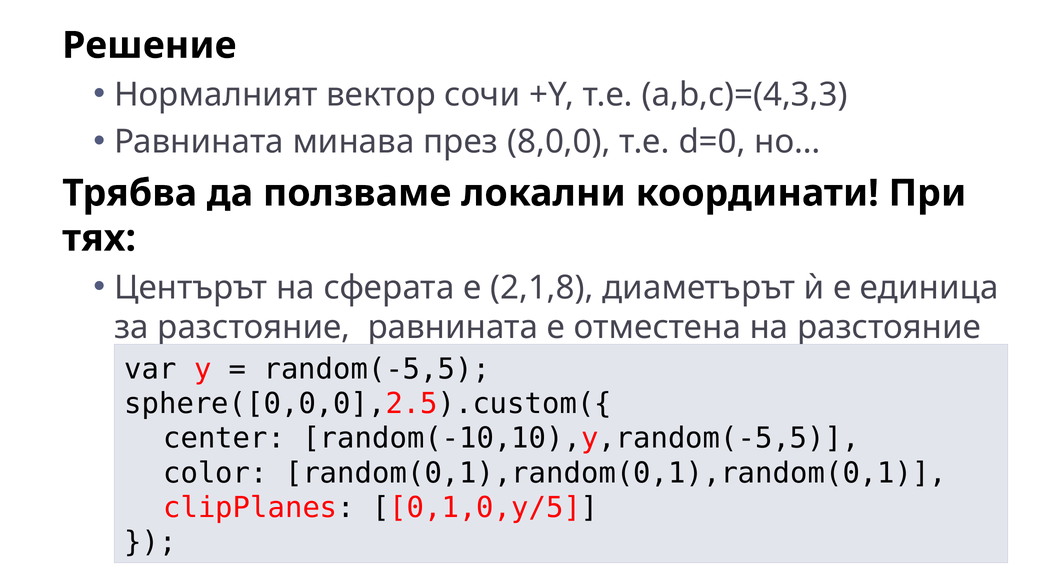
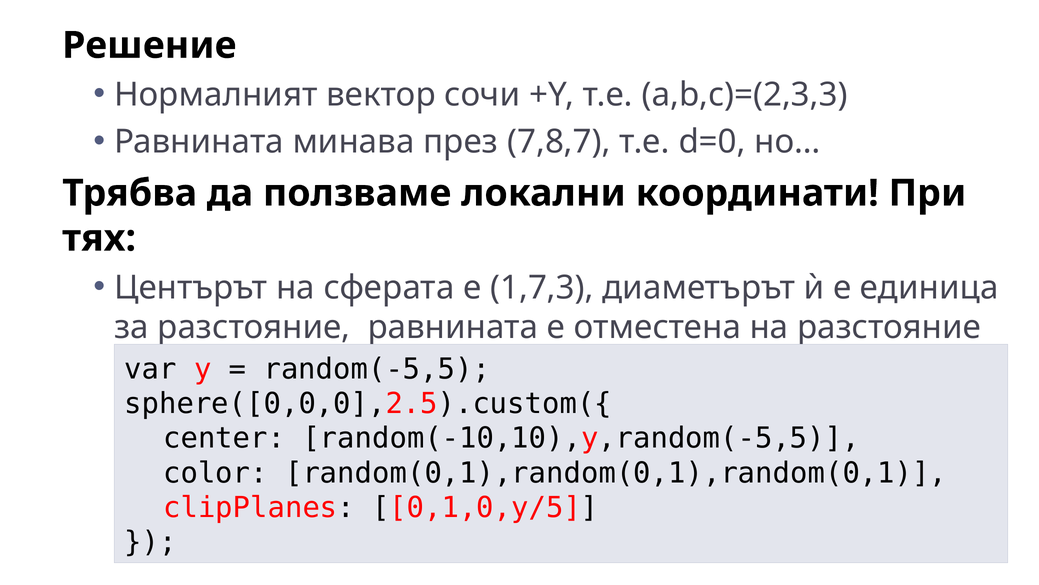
a,b,c)=(4,3,3: a,b,c)=(4,3,3 -> a,b,c)=(2,3,3
8,0,0: 8,0,0 -> 7,8,7
2,1,8: 2,1,8 -> 1,7,3
